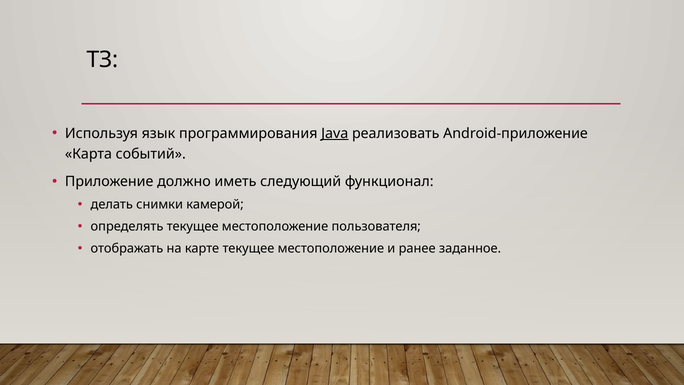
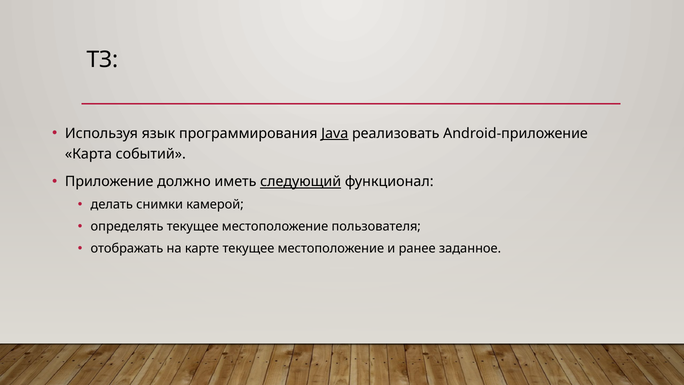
следующий underline: none -> present
